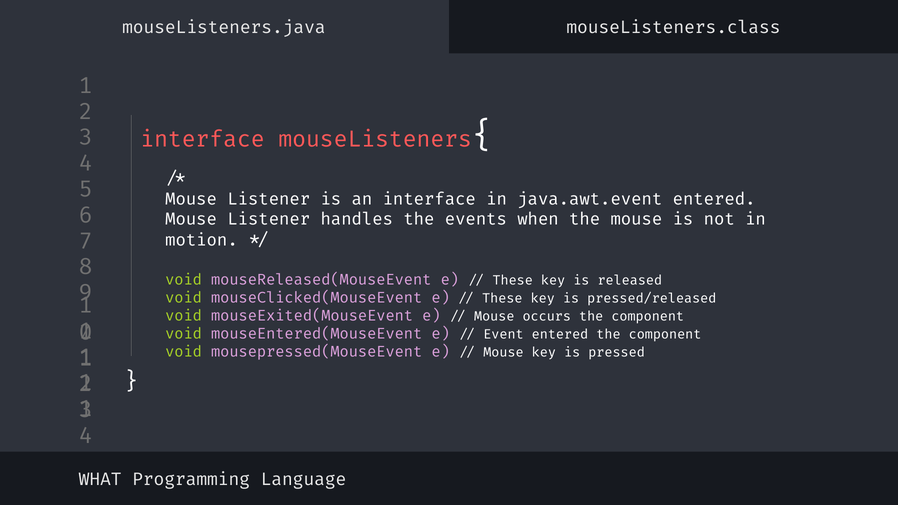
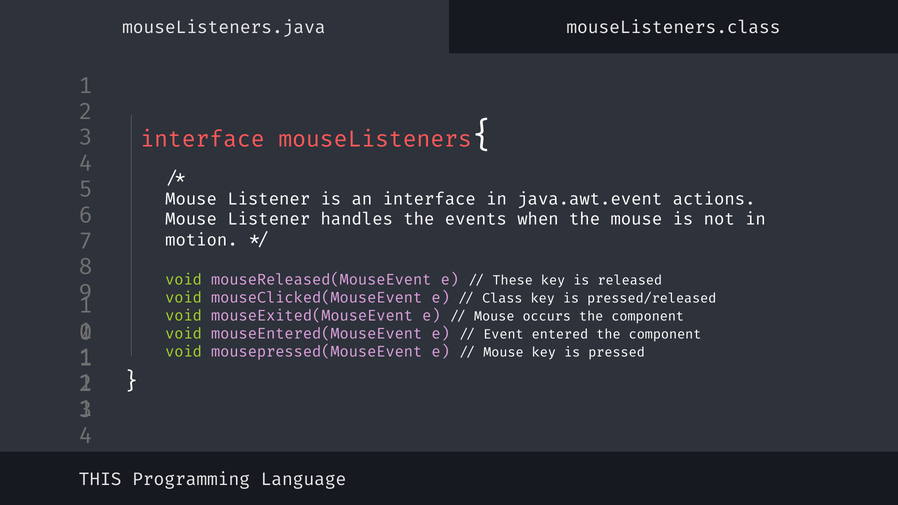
java.awt.event entered: entered -> actions
These at (502, 299): These -> Class
WHAT: WHAT -> THIS
